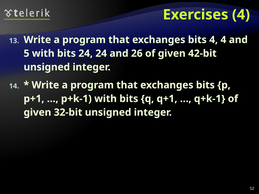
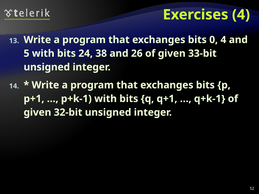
bits 4: 4 -> 0
24 24: 24 -> 38
42-bit: 42-bit -> 33-bit
